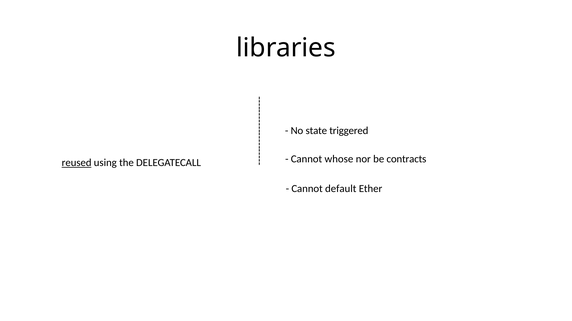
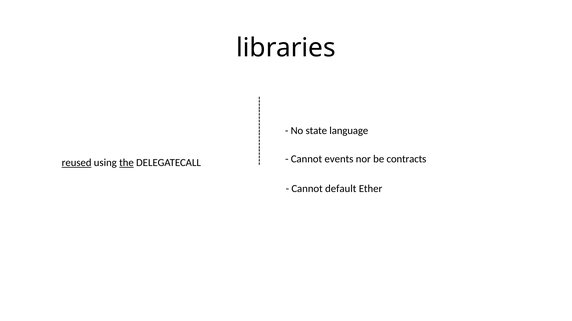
triggered: triggered -> language
whose: whose -> events
the underline: none -> present
